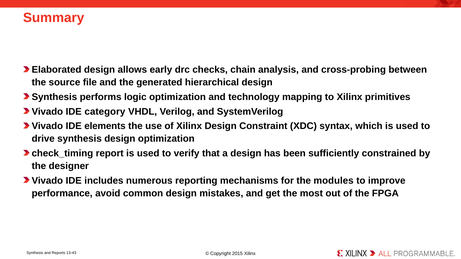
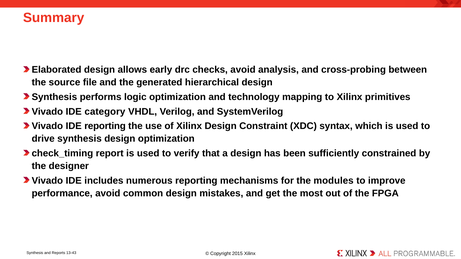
checks chain: chain -> avoid
IDE elements: elements -> reporting
